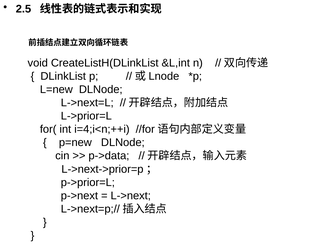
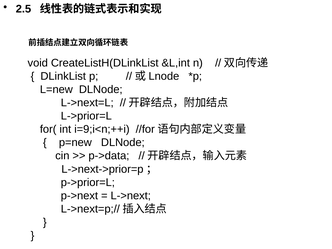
i=4;i<n;++i: i=4;i<n;++i -> i=9;i<n;++i
